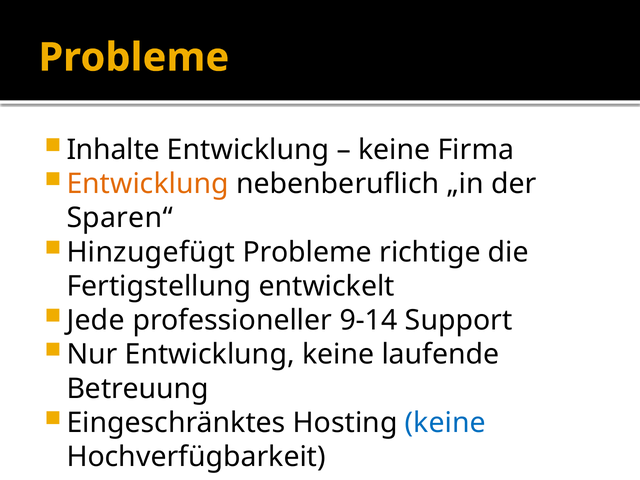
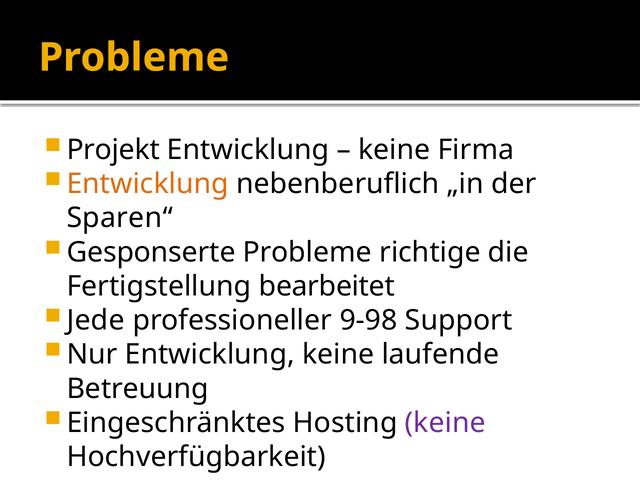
Inhalte: Inhalte -> Projekt
Hinzugefügt: Hinzugefügt -> Gesponserte
entwickelt: entwickelt -> bearbeitet
9-14: 9-14 -> 9-98
keine at (445, 423) colour: blue -> purple
